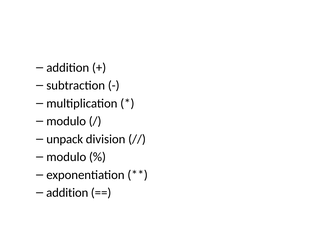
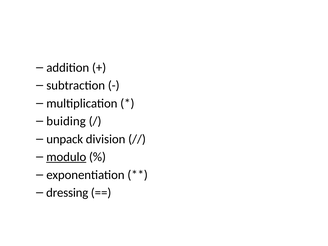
modulo at (66, 121): modulo -> buiding
modulo at (66, 157) underline: none -> present
addition at (67, 193): addition -> dressing
